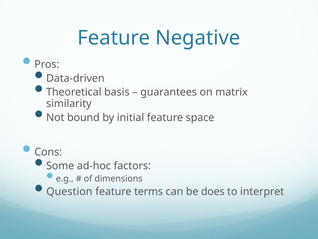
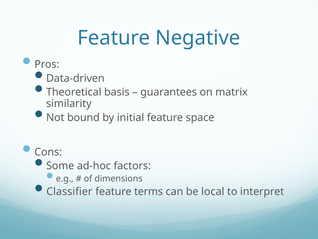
Question: Question -> Classifier
does: does -> local
